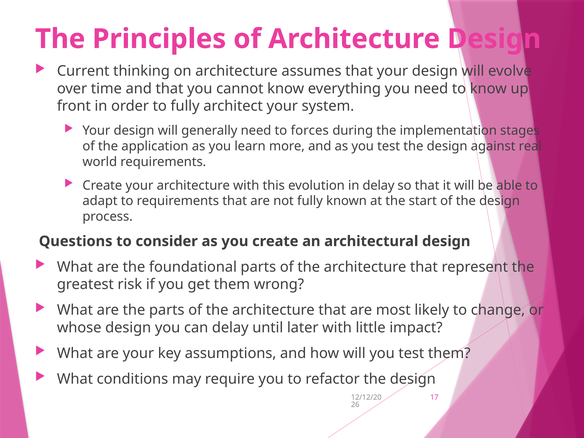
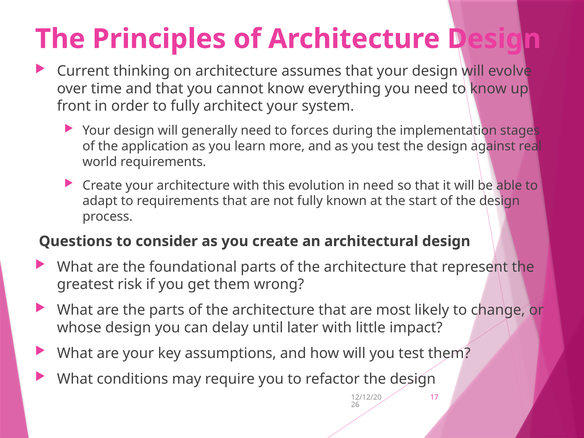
in delay: delay -> need
